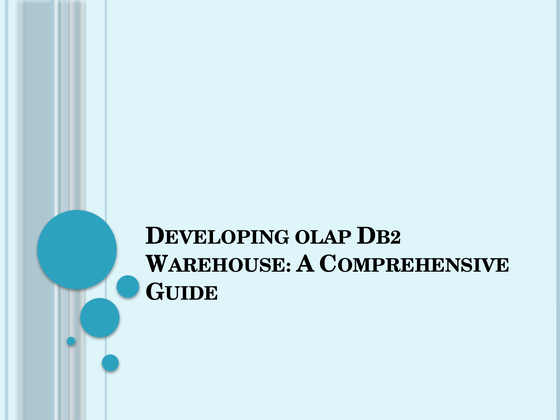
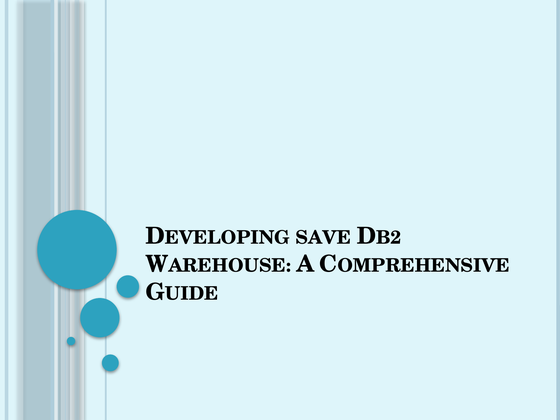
OLAP: OLAP -> SAVE
